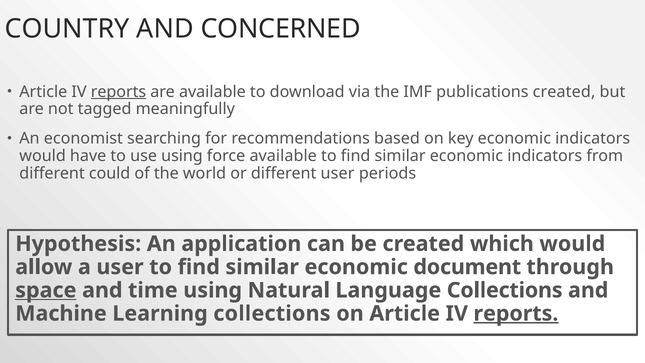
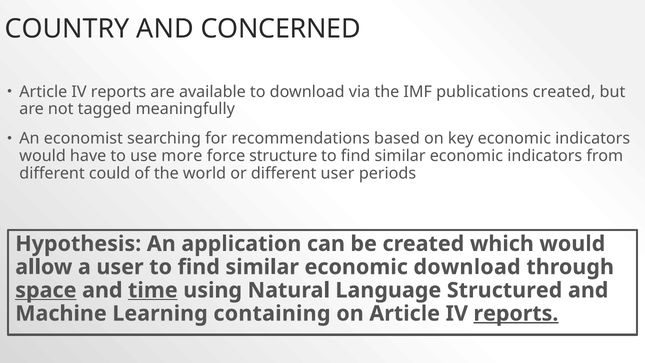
reports at (118, 92) underline: present -> none
use using: using -> more
force available: available -> structure
economic document: document -> download
time underline: none -> present
Language Collections: Collections -> Structured
Learning collections: collections -> containing
